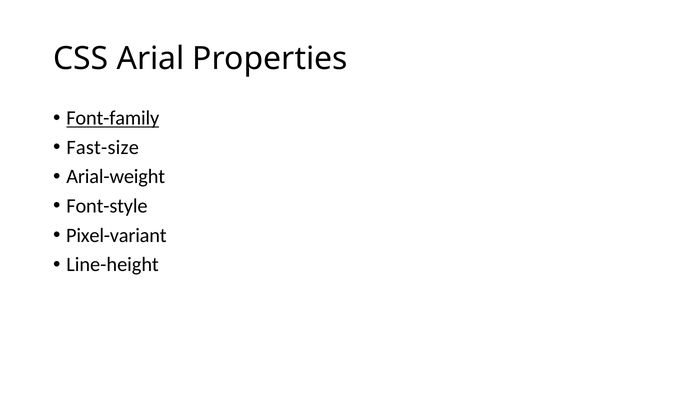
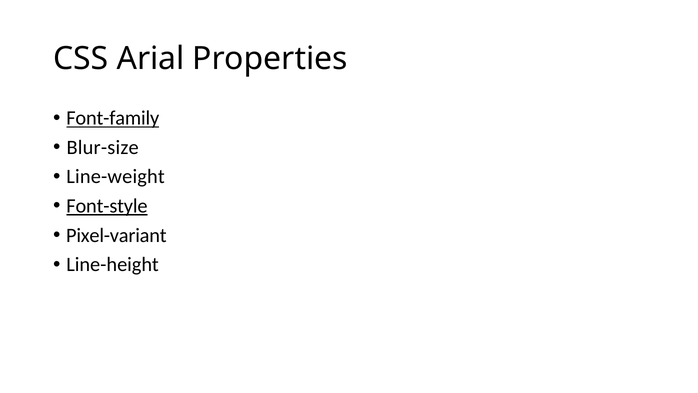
Fast-size: Fast-size -> Blur-size
Arial-weight: Arial-weight -> Line-weight
Font-style underline: none -> present
